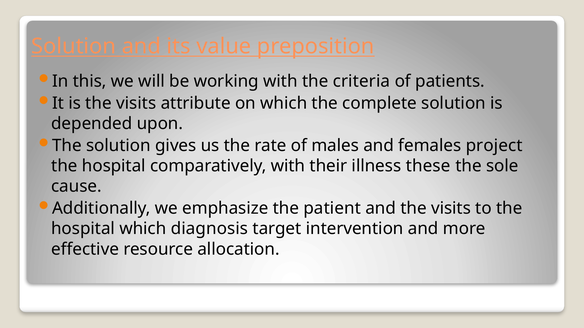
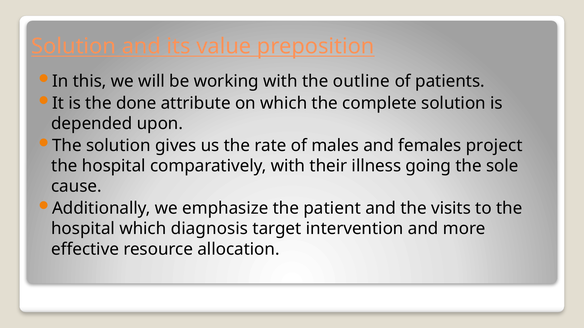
criteria: criteria -> outline
is the visits: visits -> done
these: these -> going
